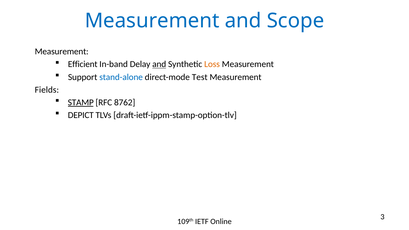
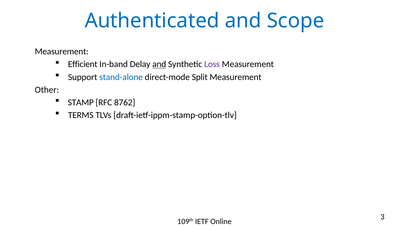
Measurement at (152, 21): Measurement -> Authenticated
Loss colour: orange -> purple
Test: Test -> Split
Fields: Fields -> Other
STAMP underline: present -> none
DEPICT: DEPICT -> TERMS
